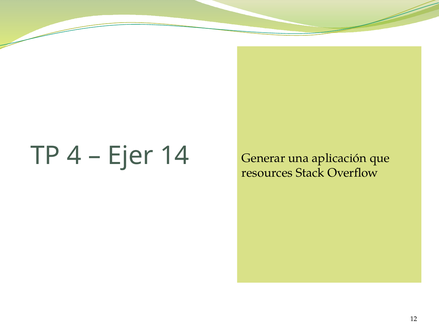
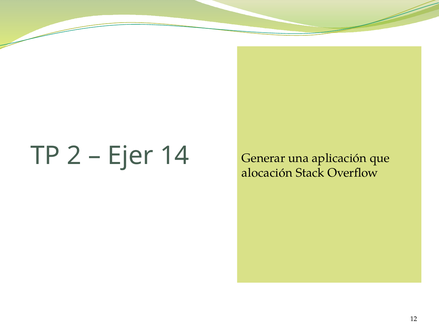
4: 4 -> 2
resources: resources -> alocación
